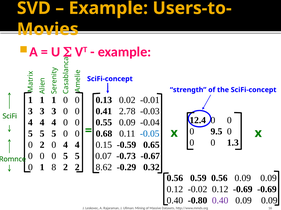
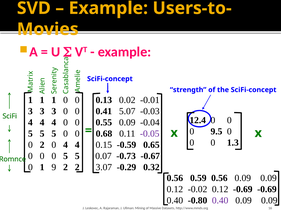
2.78: 2.78 -> 5.07
-0.05 colour: blue -> purple
8: 8 -> 9
8.62: 8.62 -> 3.07
